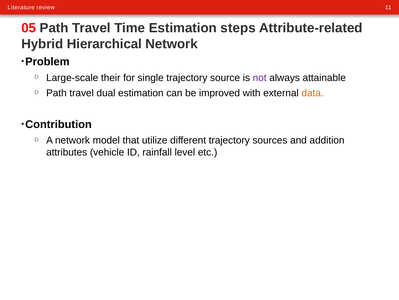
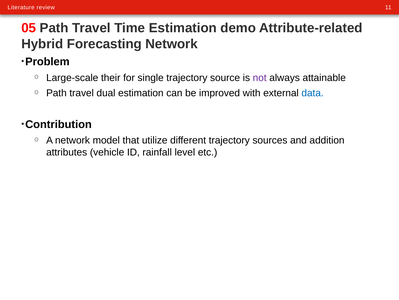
steps: steps -> demo
Hierarchical: Hierarchical -> Forecasting
data colour: orange -> blue
